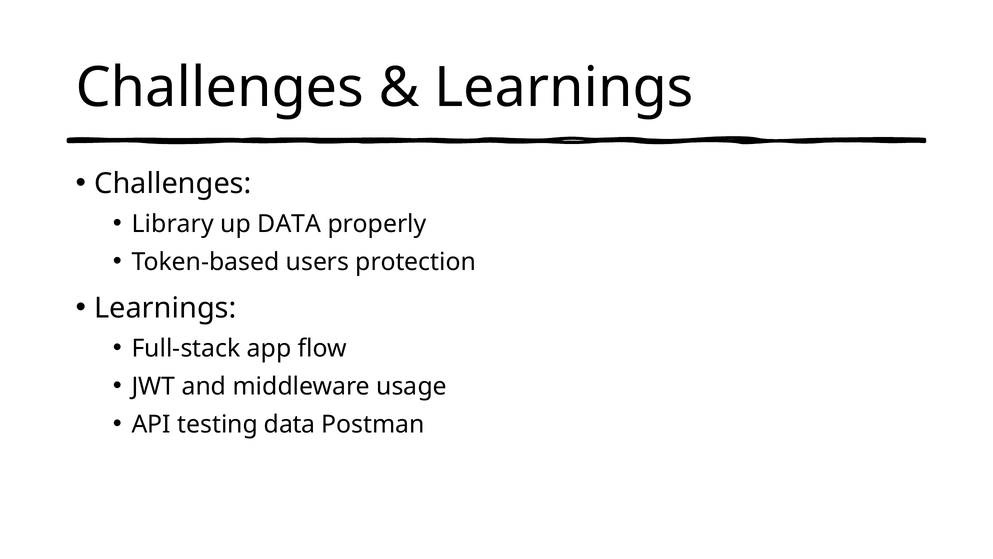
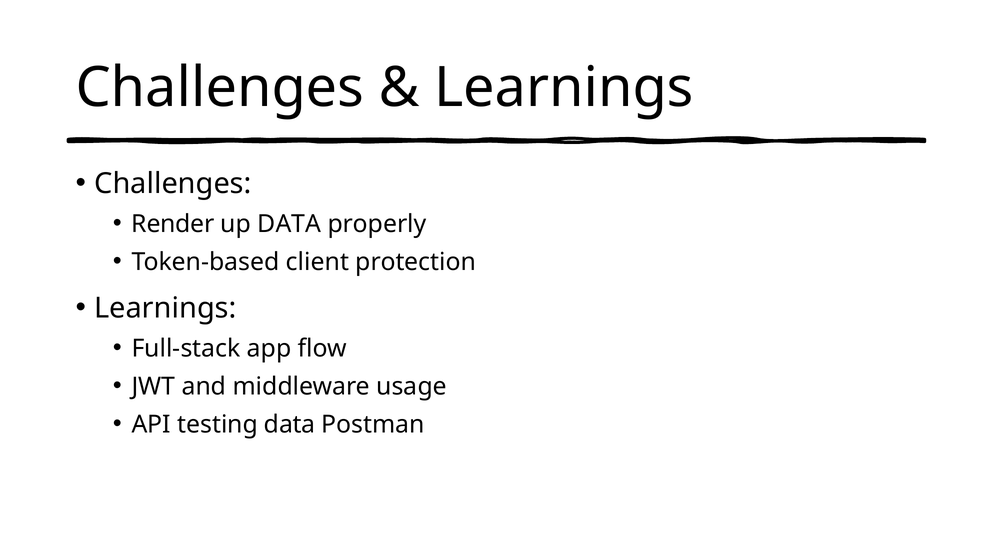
Library: Library -> Render
users: users -> client
